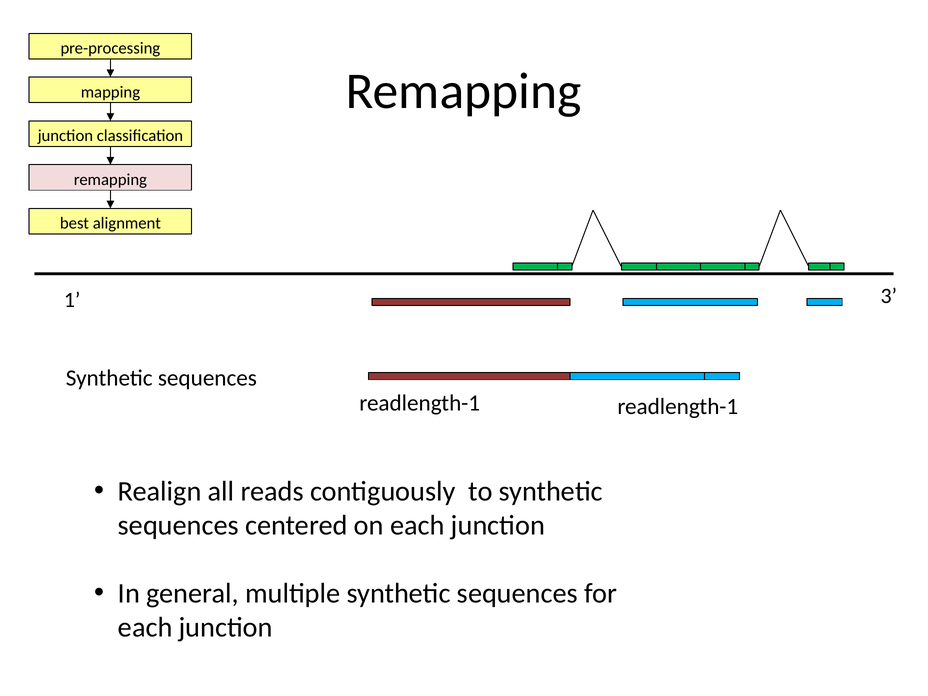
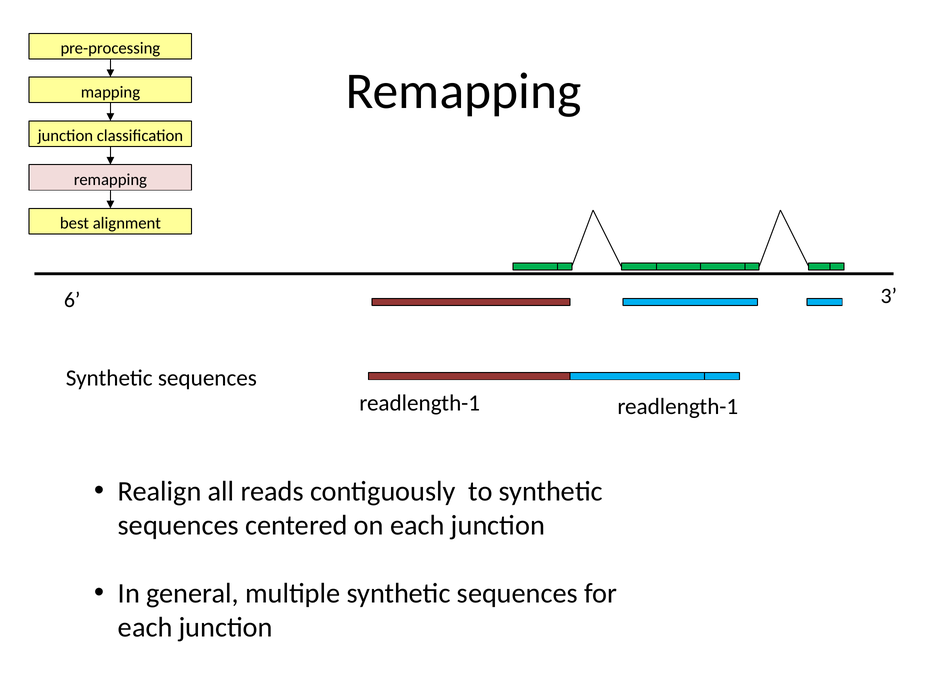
1: 1 -> 6
